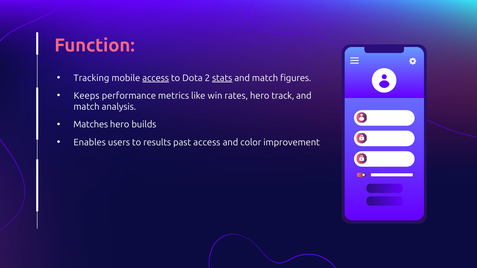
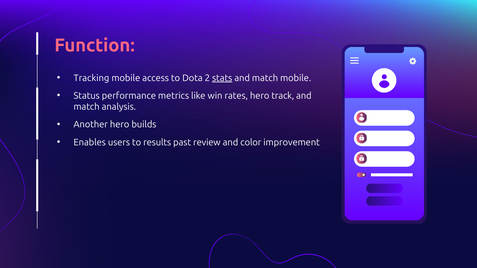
access at (156, 78) underline: present -> none
match figures: figures -> mobile
Keeps: Keeps -> Status
Matches: Matches -> Another
past access: access -> review
